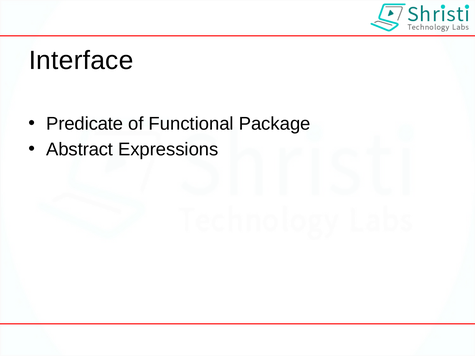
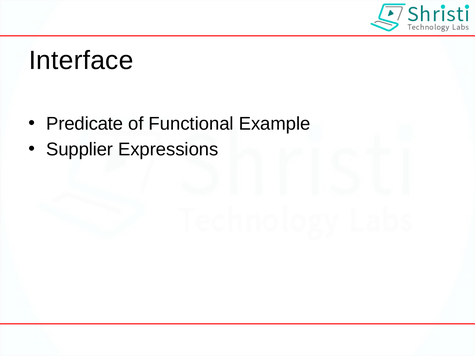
Package: Package -> Example
Abstract: Abstract -> Supplier
